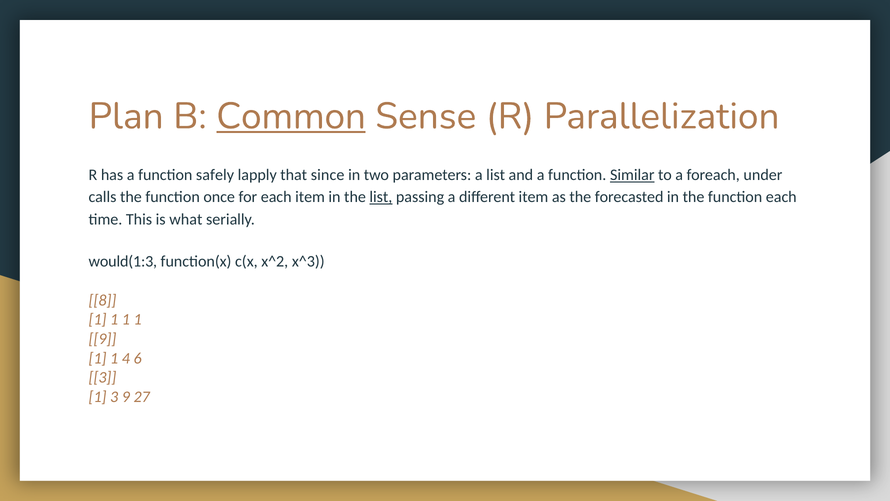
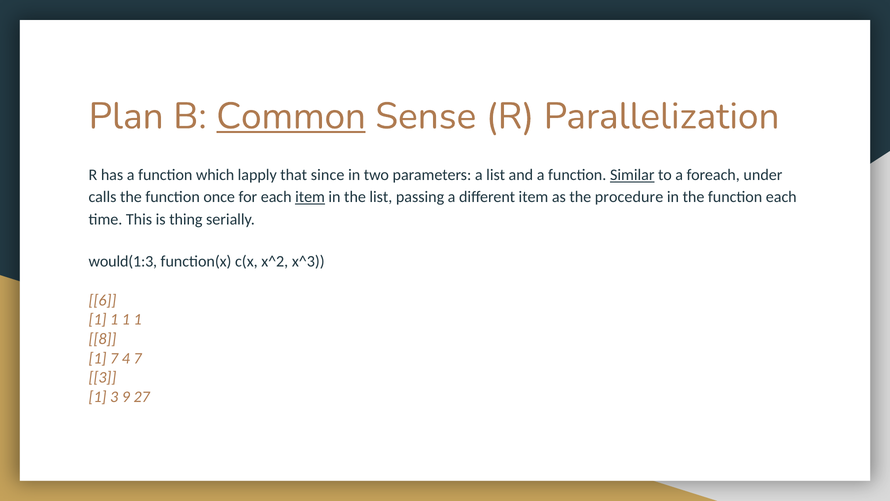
safely: safely -> which
item at (310, 197) underline: none -> present
list at (381, 197) underline: present -> none
forecasted: forecasted -> procedure
what: what -> thing
8: 8 -> 6
9 at (103, 339): 9 -> 8
1 at (114, 358): 1 -> 7
4 6: 6 -> 7
